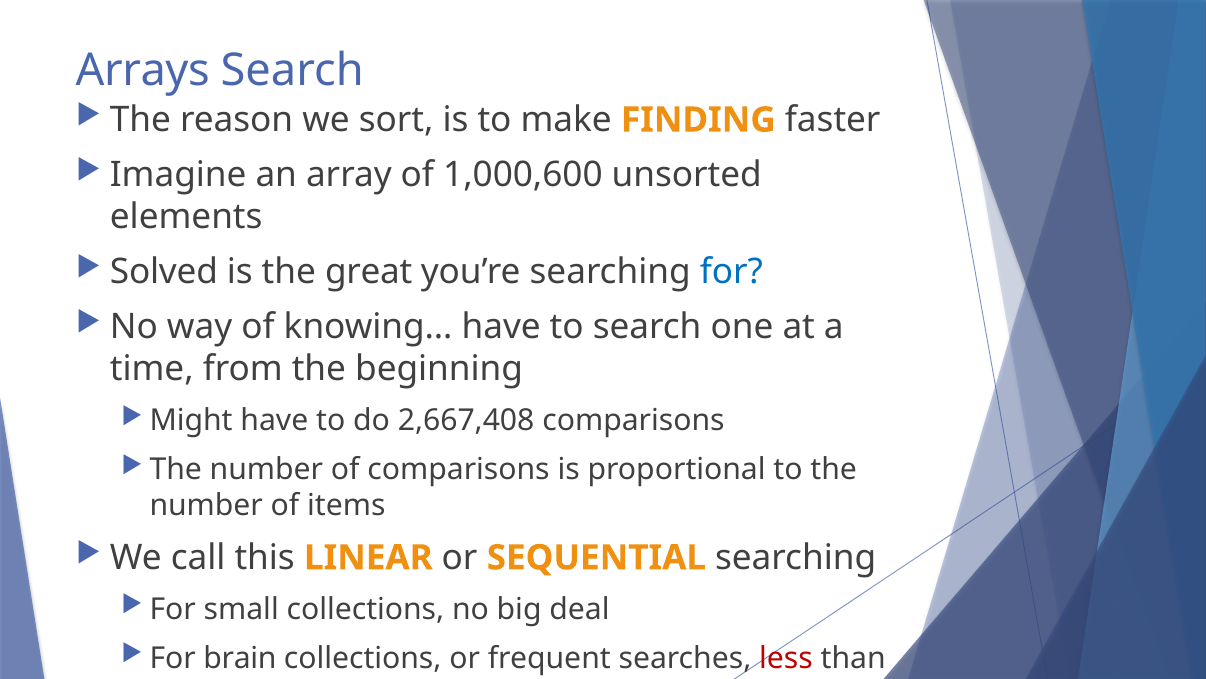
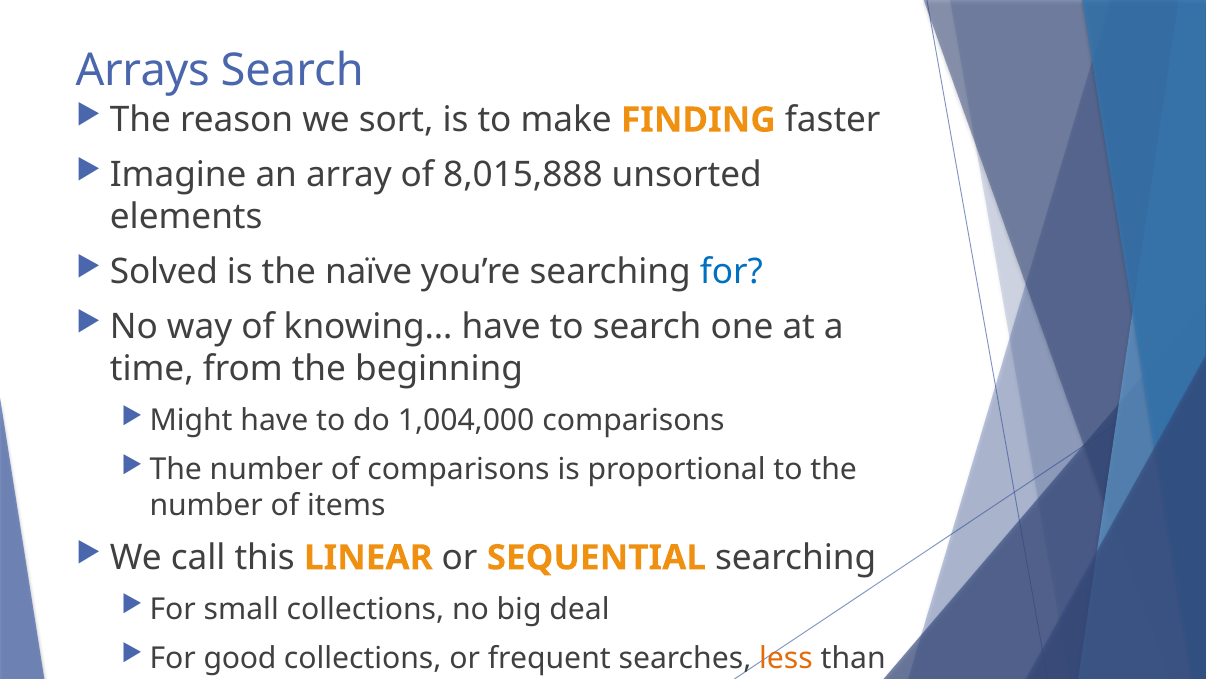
1,000,600: 1,000,600 -> 8,015,888
great: great -> naïve
2,667,408: 2,667,408 -> 1,004,000
brain: brain -> good
less colour: red -> orange
